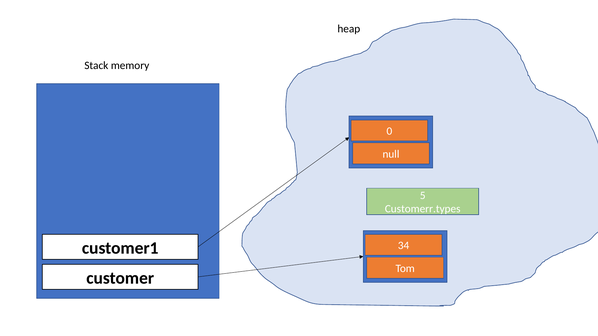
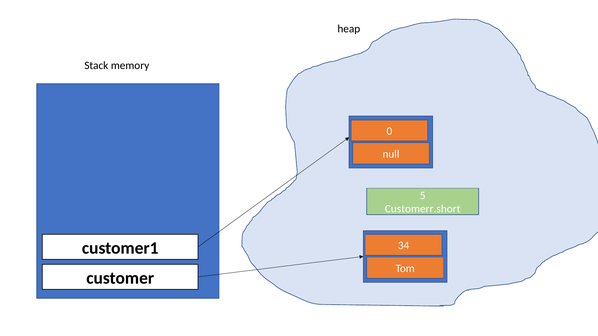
Customerr.types: Customerr.types -> Customerr.short
